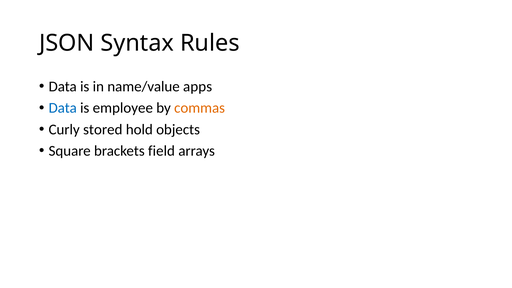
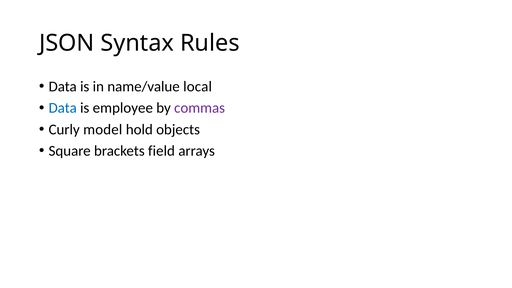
apps: apps -> local
commas colour: orange -> purple
stored: stored -> model
